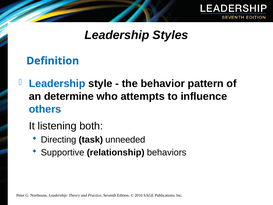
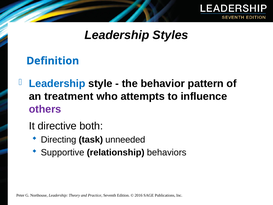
determine: determine -> treatment
others colour: blue -> purple
listening: listening -> directive
